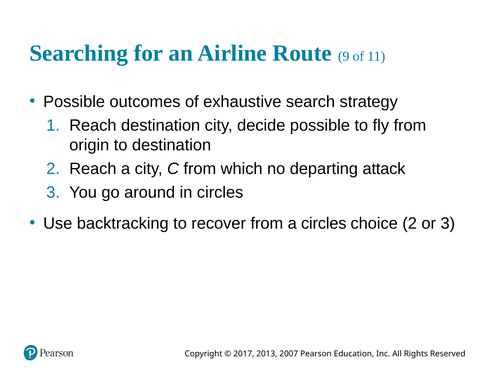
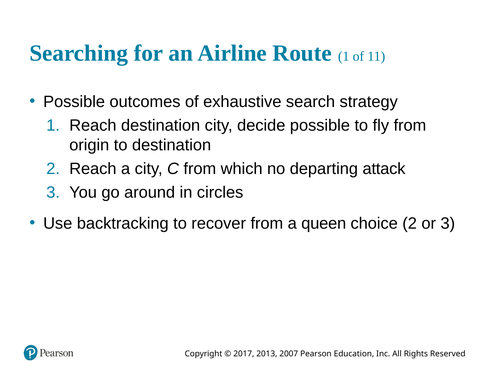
Route 9: 9 -> 1
a circles: circles -> queen
